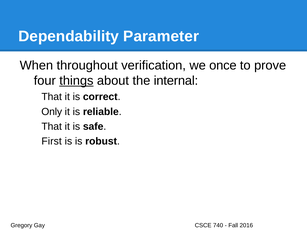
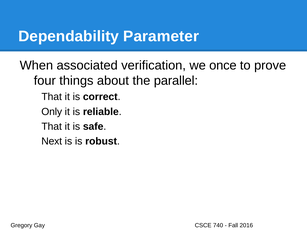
throughout: throughout -> associated
things underline: present -> none
internal: internal -> parallel
First: First -> Next
